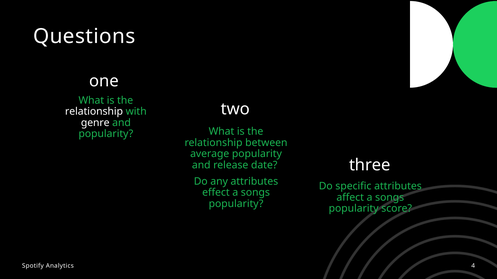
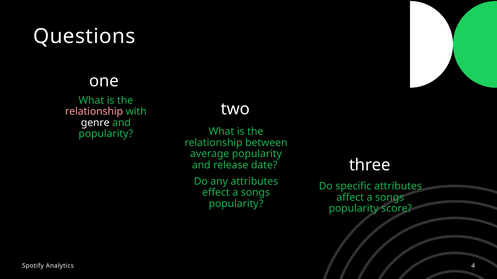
relationship at (94, 112) colour: white -> pink
